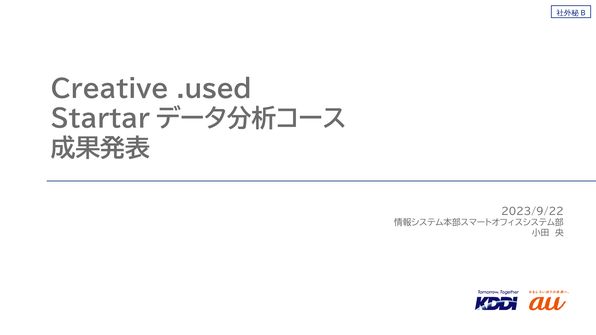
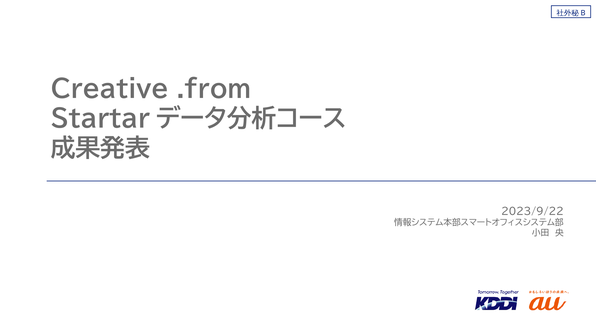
.used: .used -> .from
